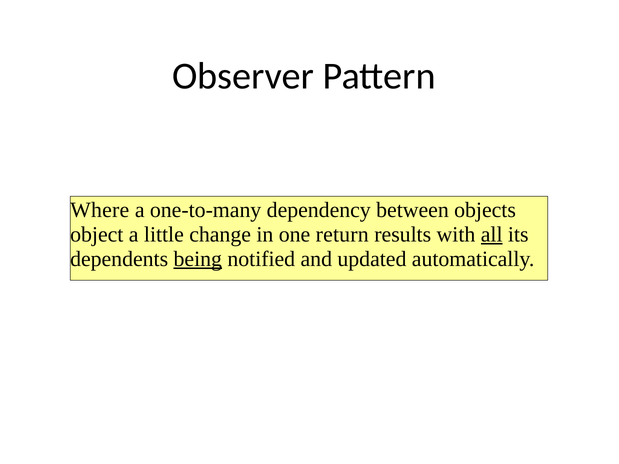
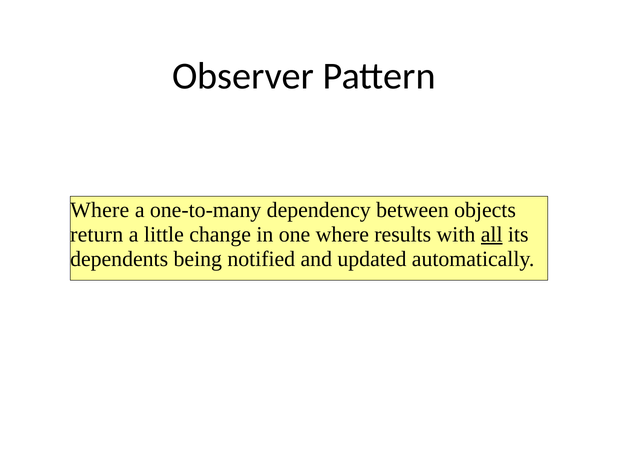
object: object -> return
one return: return -> where
being underline: present -> none
